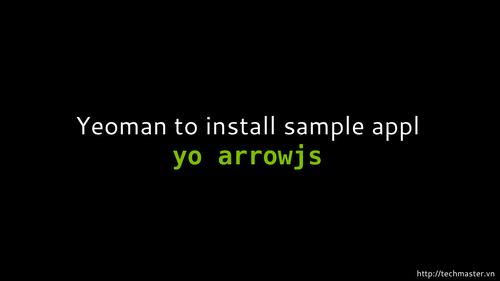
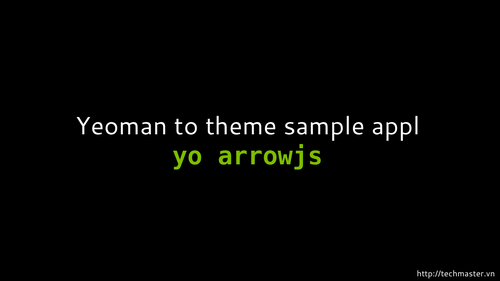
install: install -> theme
